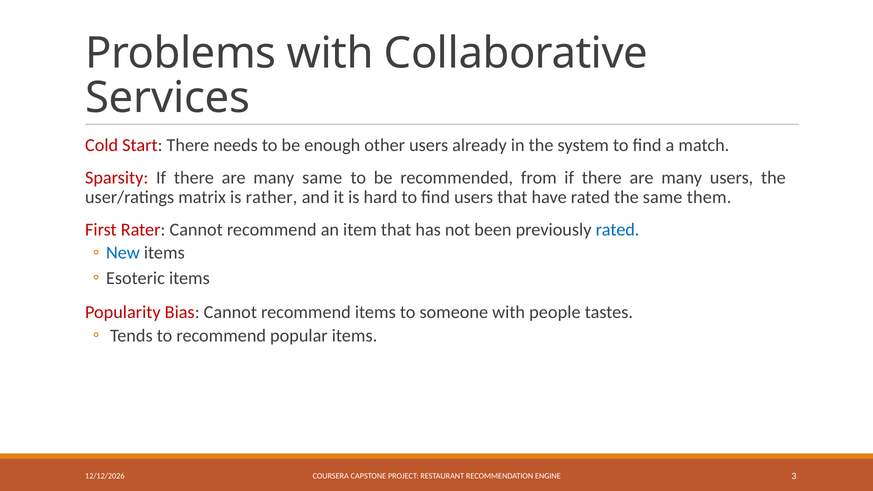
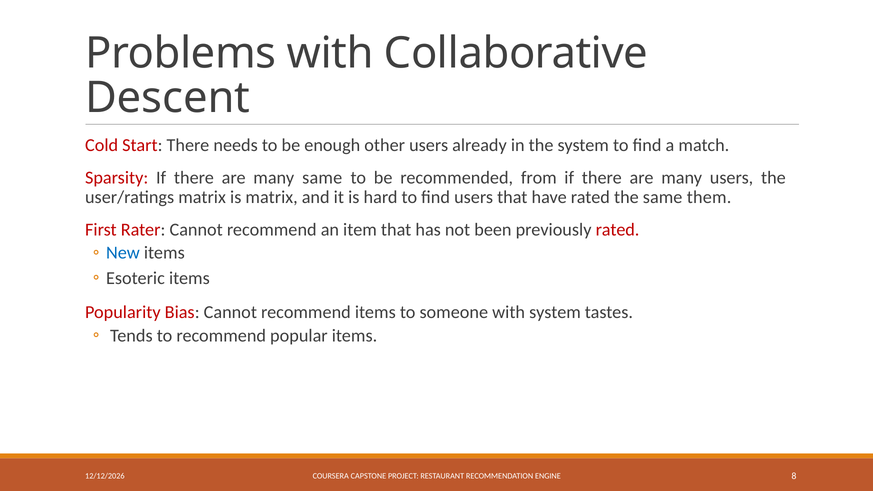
Services: Services -> Descent
is rather: rather -> matrix
rated at (618, 230) colour: blue -> red
with people: people -> system
3: 3 -> 8
